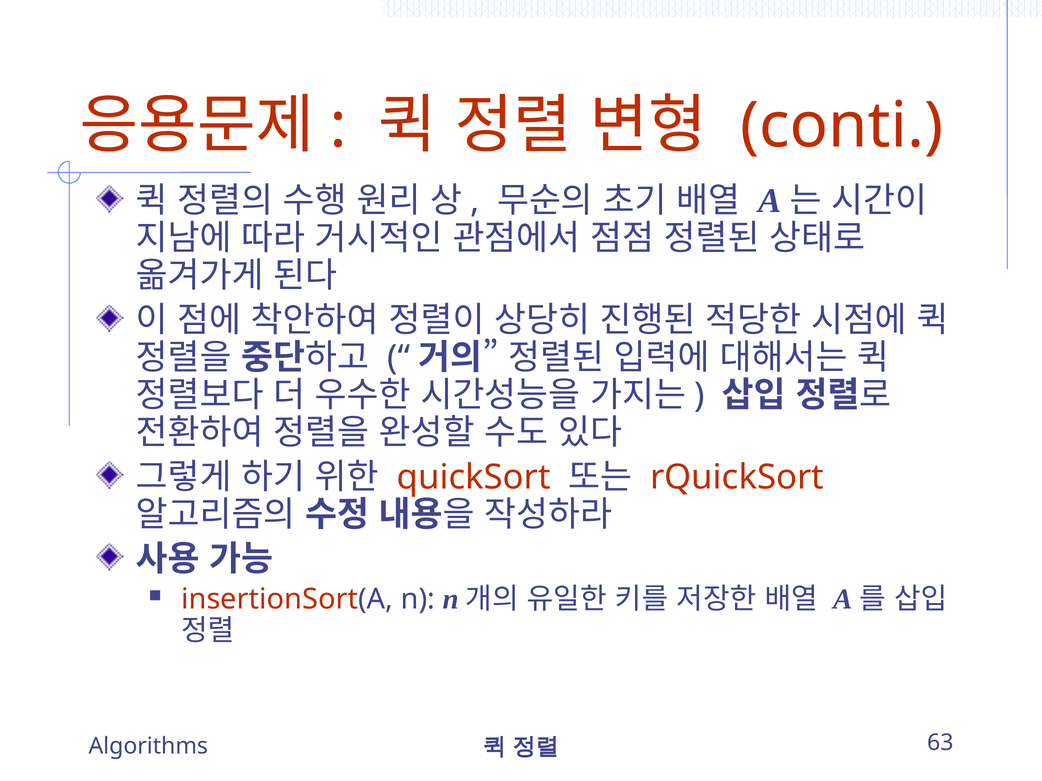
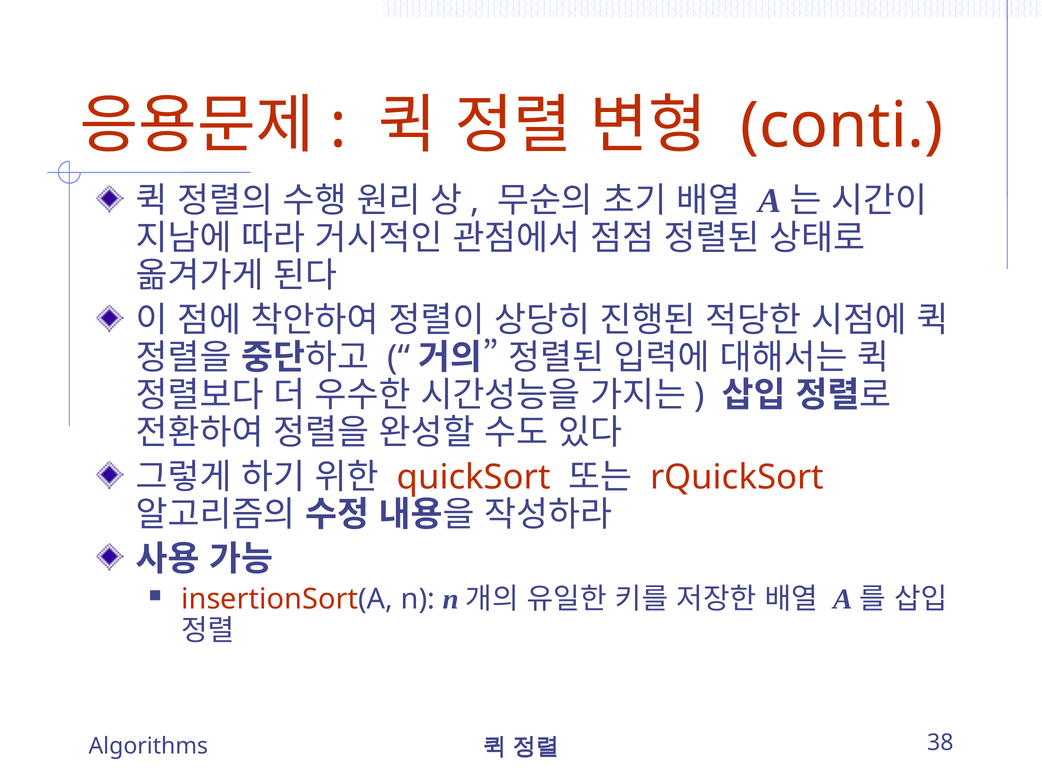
63: 63 -> 38
